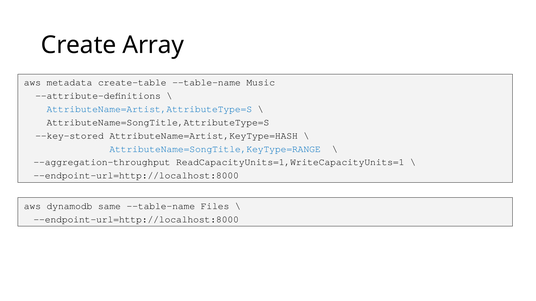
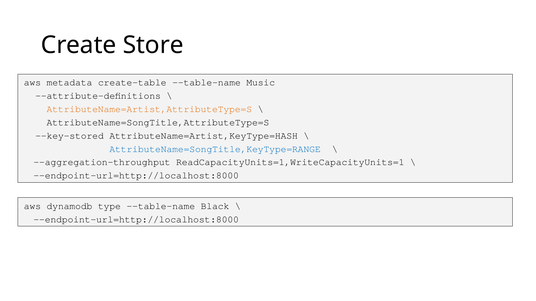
Array: Array -> Store
AttributeName=Artist,AttributeType=S colour: blue -> orange
same: same -> type
Files: Files -> Black
